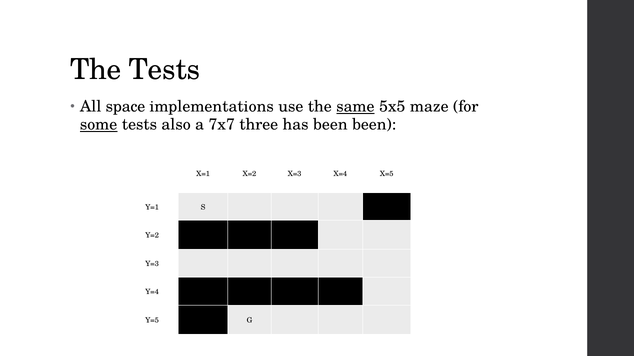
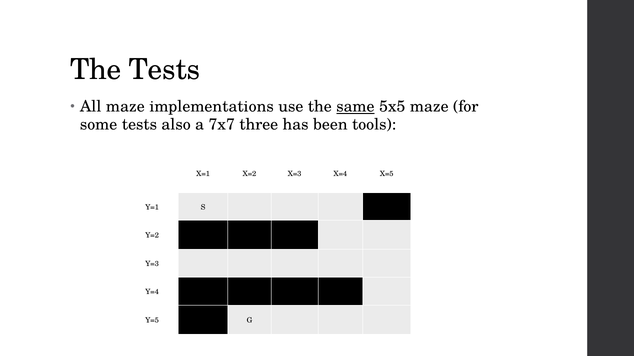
All space: space -> maze
some underline: present -> none
been been: been -> tools
